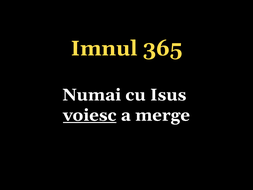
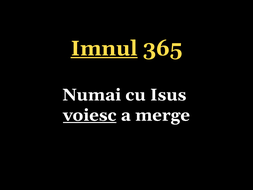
Imnul underline: none -> present
